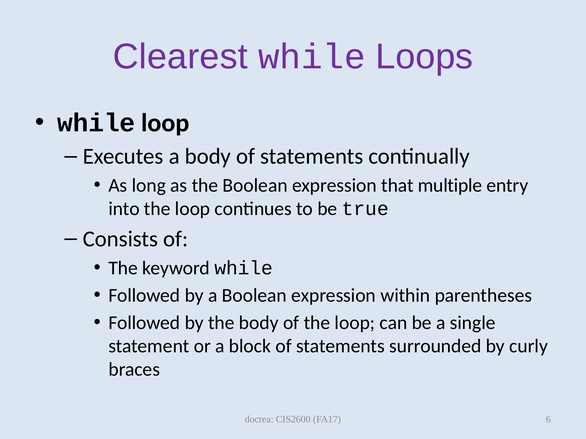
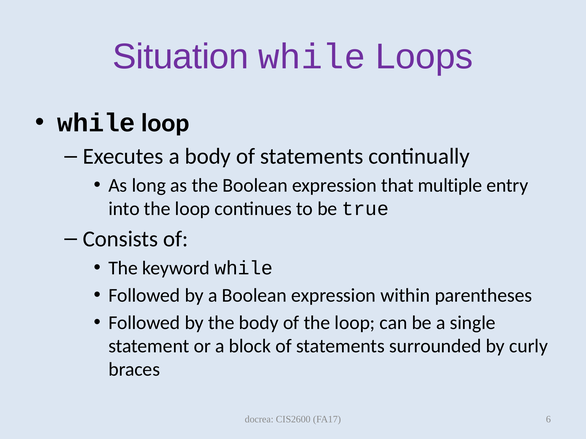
Clearest: Clearest -> Situation
